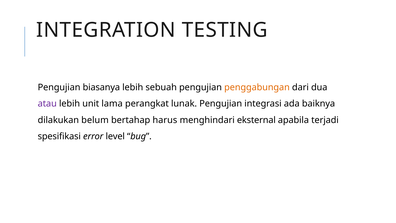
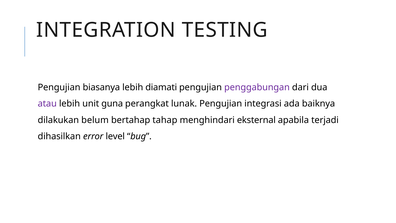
sebuah: sebuah -> diamati
penggabungan colour: orange -> purple
lama: lama -> guna
harus: harus -> tahap
spesifikasi: spesifikasi -> dihasilkan
